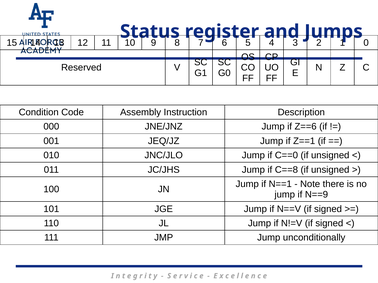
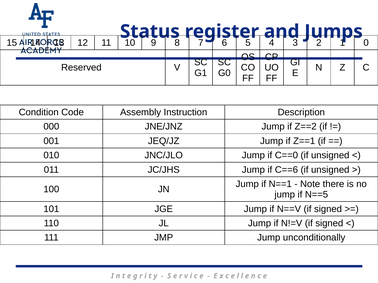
Z==6: Z==6 -> Z==2
C==8: C==8 -> C==6
N==9: N==9 -> N==5
